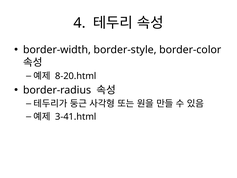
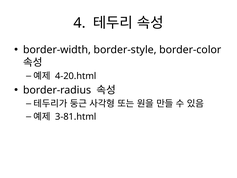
8-20.html: 8-20.html -> 4-20.html
3-41.html: 3-41.html -> 3-81.html
